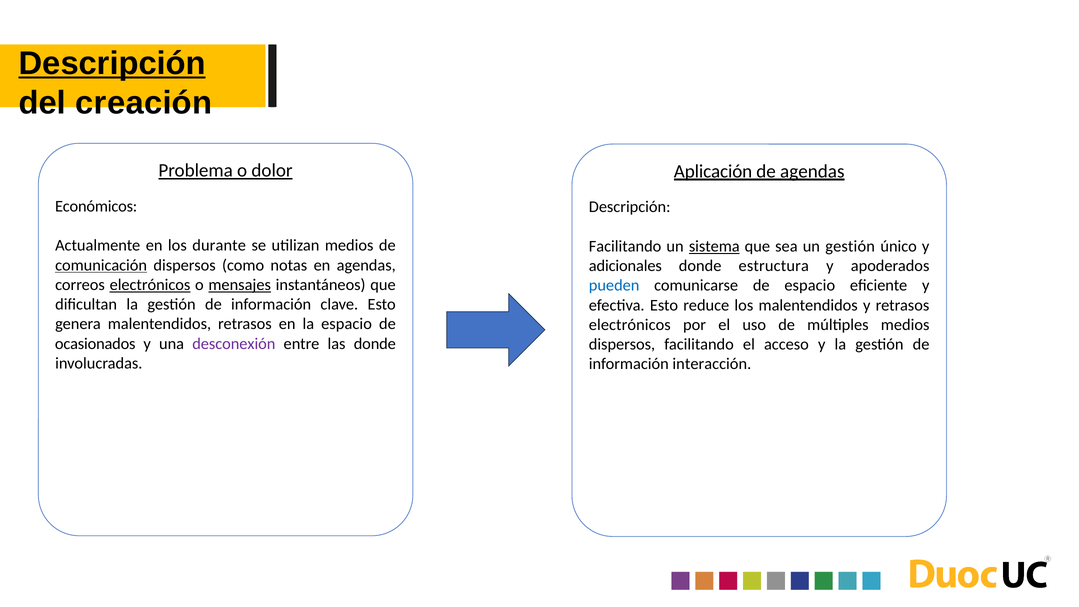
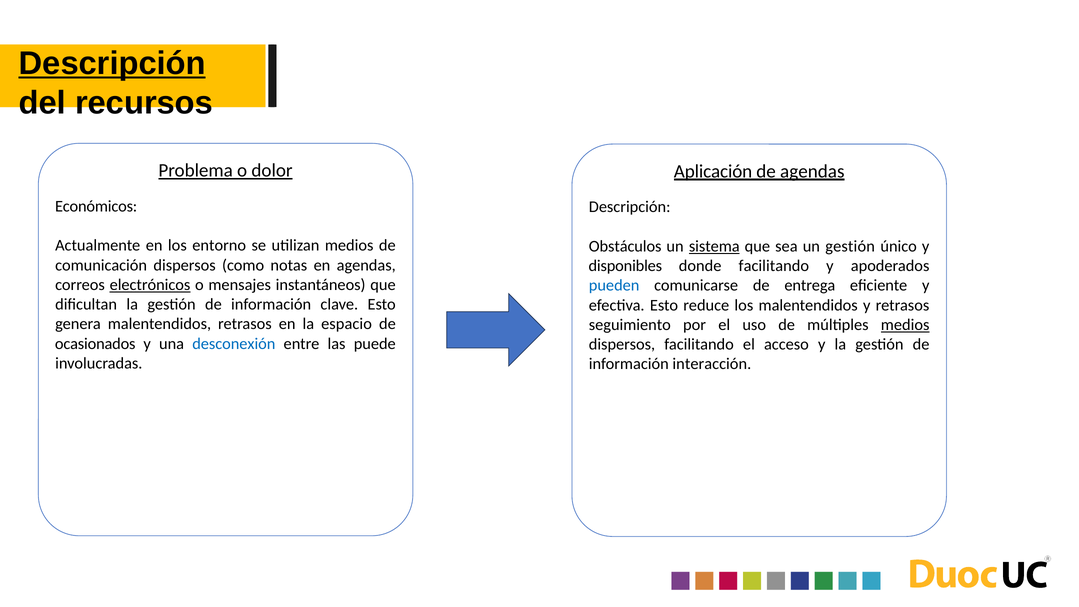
creación: creación -> recursos
durante: durante -> entorno
Facilitando at (625, 246): Facilitando -> Obstáculos
comunicación underline: present -> none
adicionales: adicionales -> disponibles
donde estructura: estructura -> facilitando
mensajes underline: present -> none
de espacio: espacio -> entrega
electrónicos at (630, 325): electrónicos -> seguimiento
medios at (905, 325) underline: none -> present
desconexión colour: purple -> blue
las donde: donde -> puede
